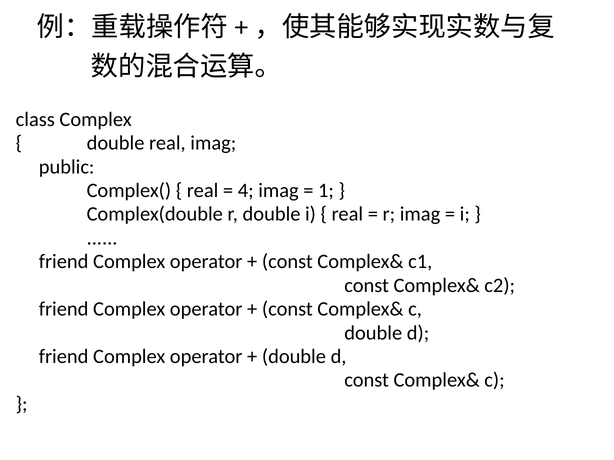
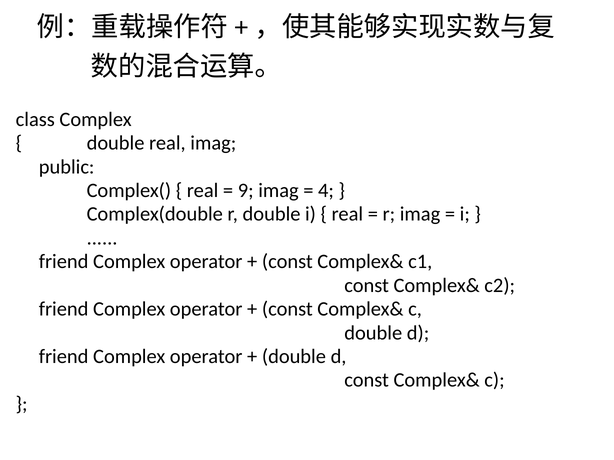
4: 4 -> 9
1: 1 -> 4
